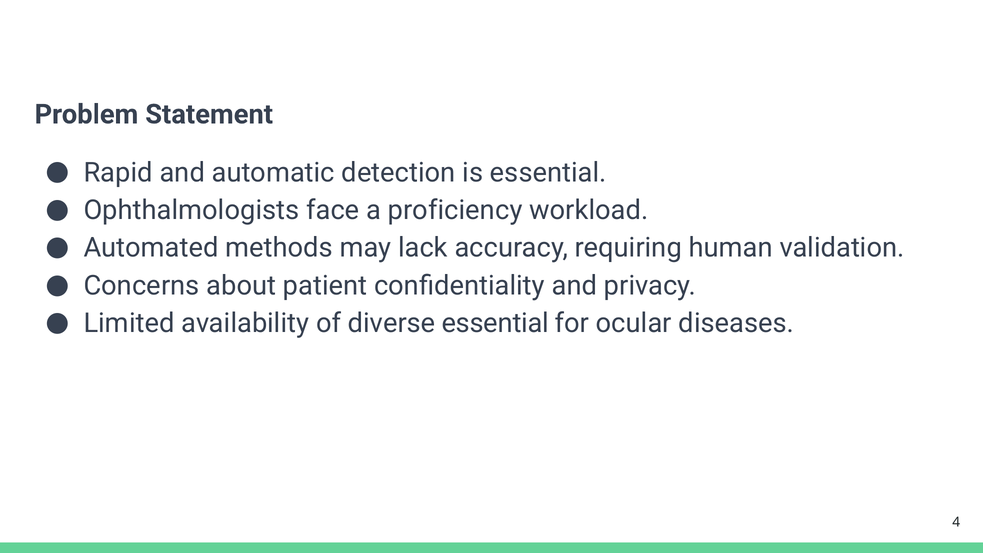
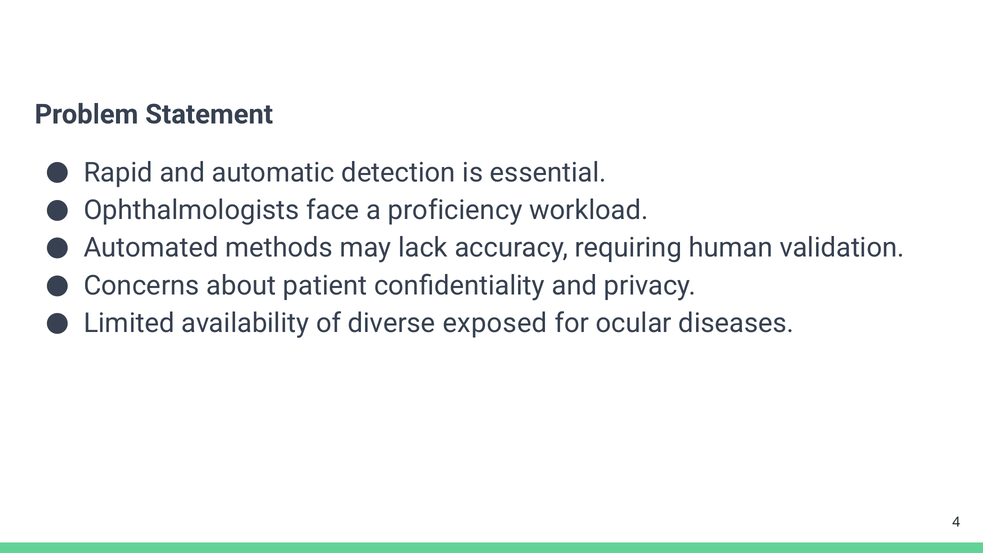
diverse essential: essential -> exposed
